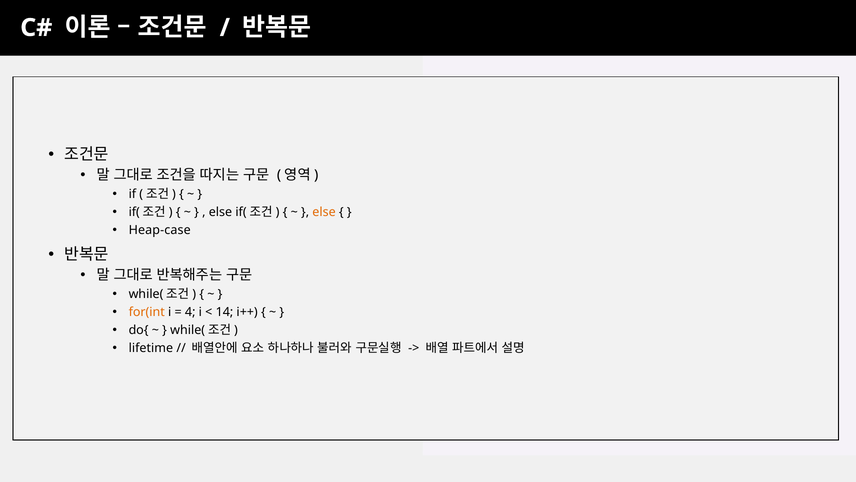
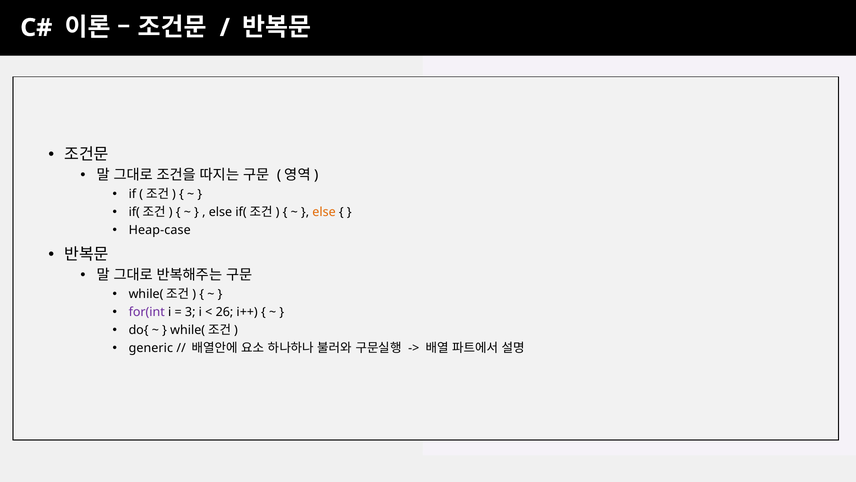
for(int colour: orange -> purple
4: 4 -> 3
14: 14 -> 26
lifetime: lifetime -> generic
